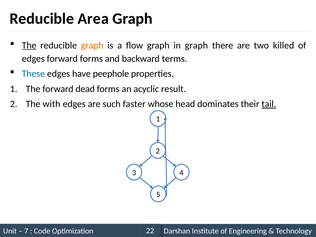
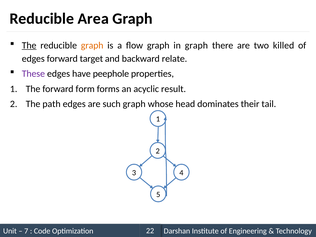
forward forms: forms -> target
terms: terms -> relate
These colour: blue -> purple
dead: dead -> form
with: with -> path
such faster: faster -> graph
tail underline: present -> none
